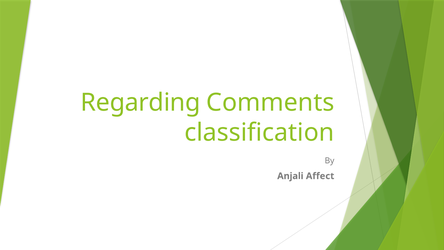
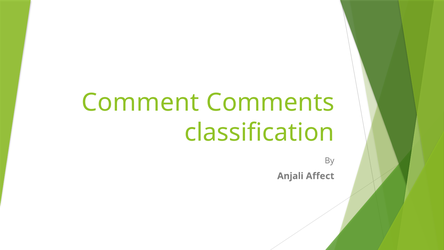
Regarding: Regarding -> Comment
